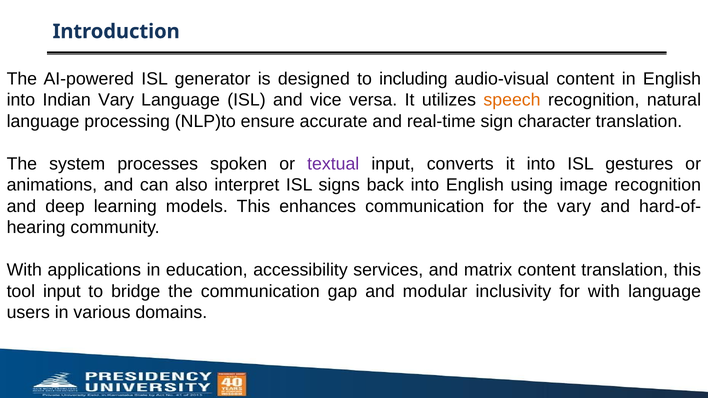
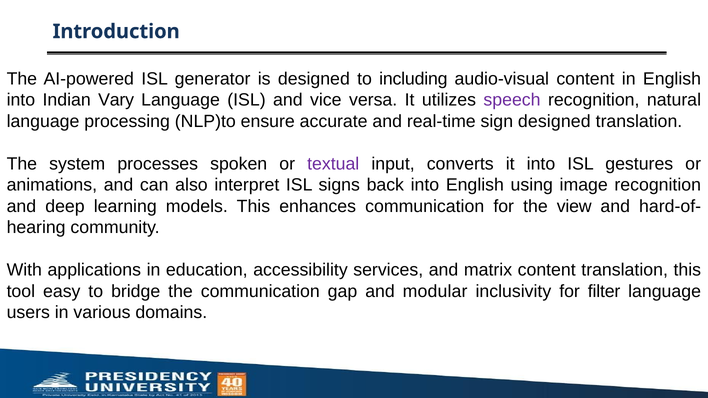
speech colour: orange -> purple
sign character: character -> designed
the vary: vary -> view
tool input: input -> easy
for with: with -> filter
